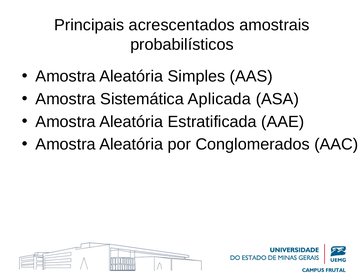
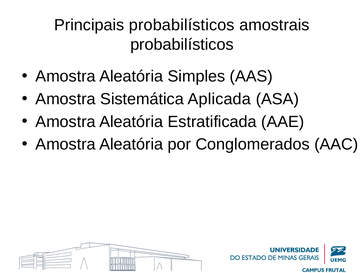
Principais acrescentados: acrescentados -> probabilísticos
